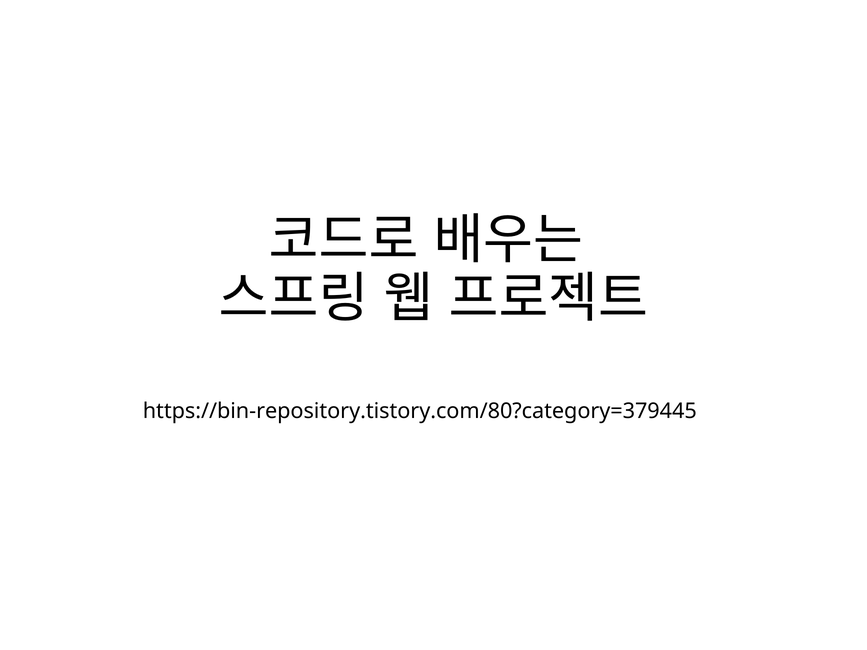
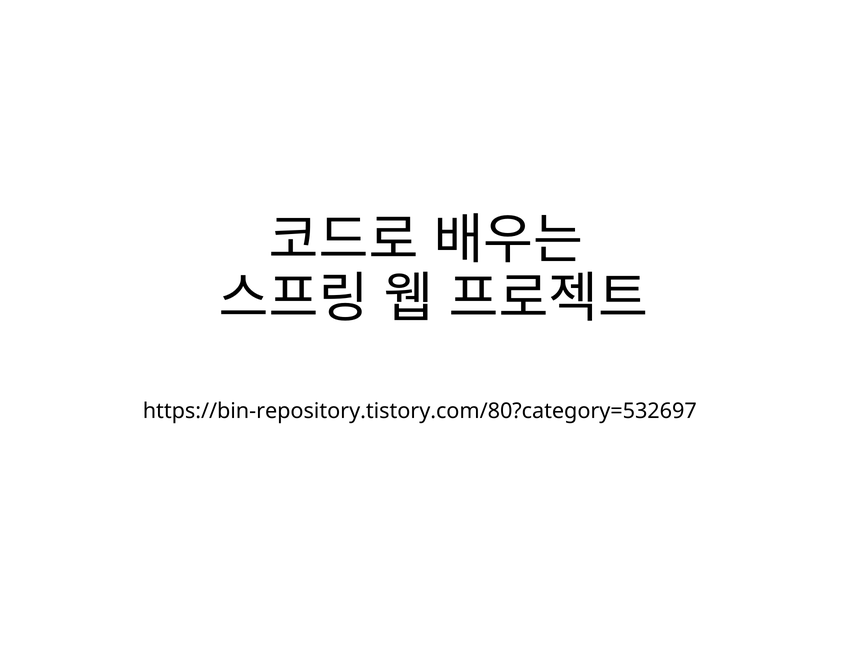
https://bin-repository.tistory.com/80?category=379445: https://bin-repository.tistory.com/80?category=379445 -> https://bin-repository.tistory.com/80?category=532697
